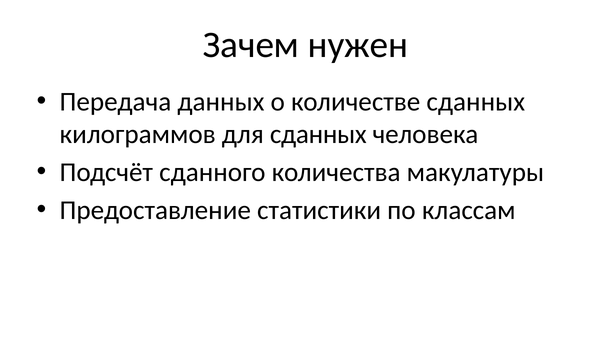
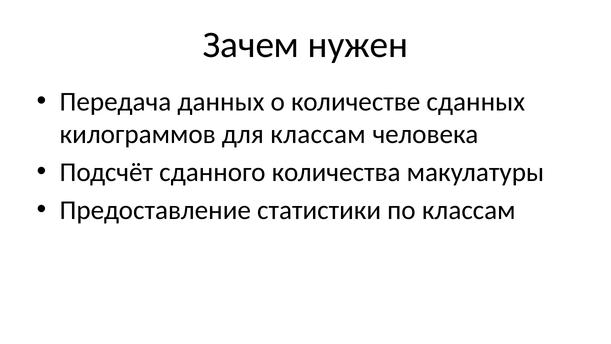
для сданных: сданных -> классам
